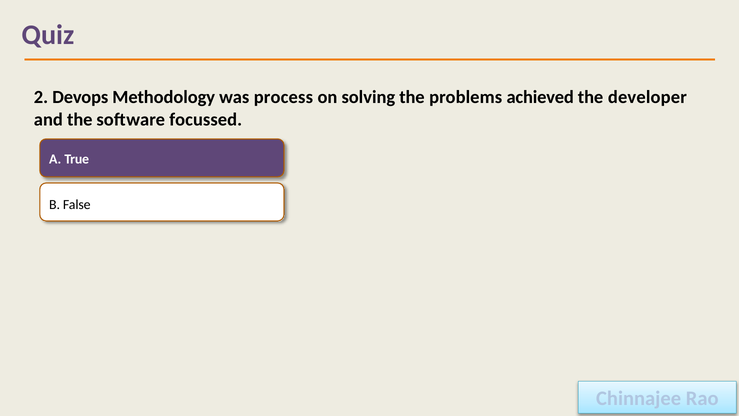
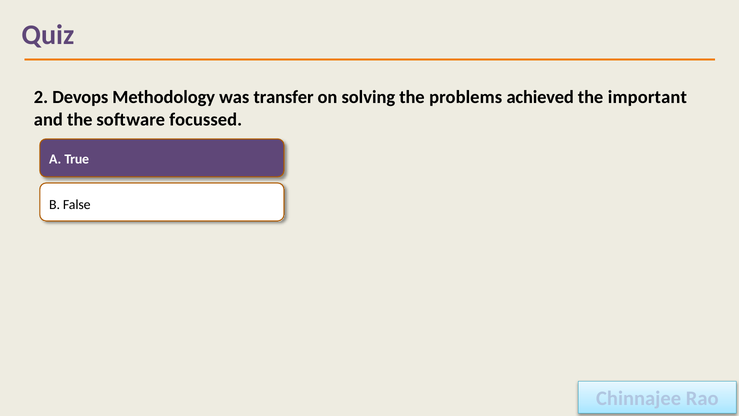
process: process -> transfer
developer: developer -> important
